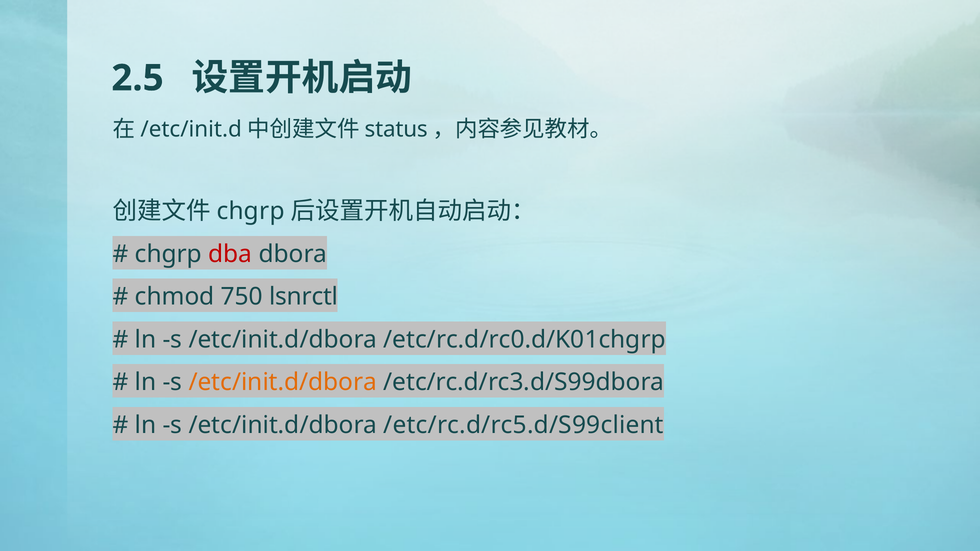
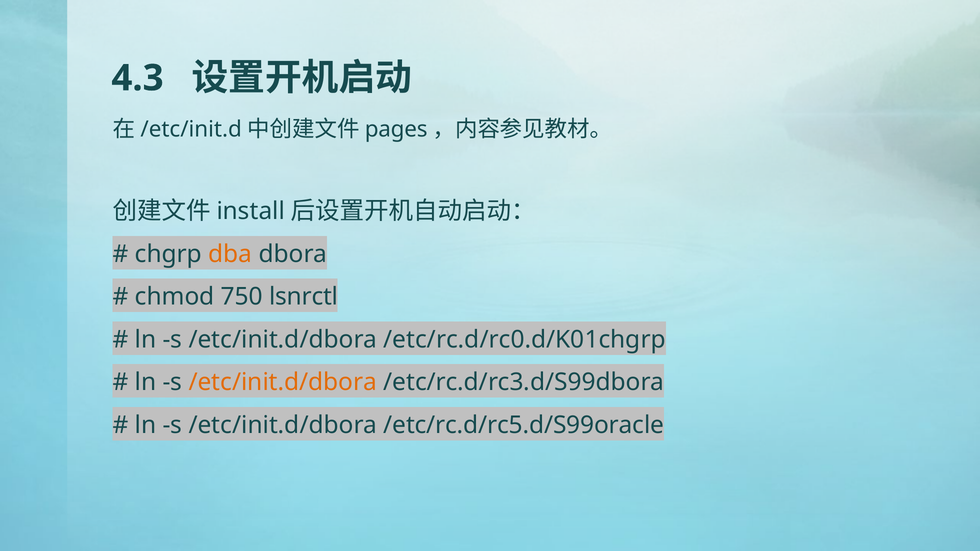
2.5: 2.5 -> 4.3
status: status -> pages
chgrp at (251, 211): chgrp -> install
dba colour: red -> orange
/etc/rc.d/rc5.d/S99client: /etc/rc.d/rc5.d/S99client -> /etc/rc.d/rc5.d/S99oracle
